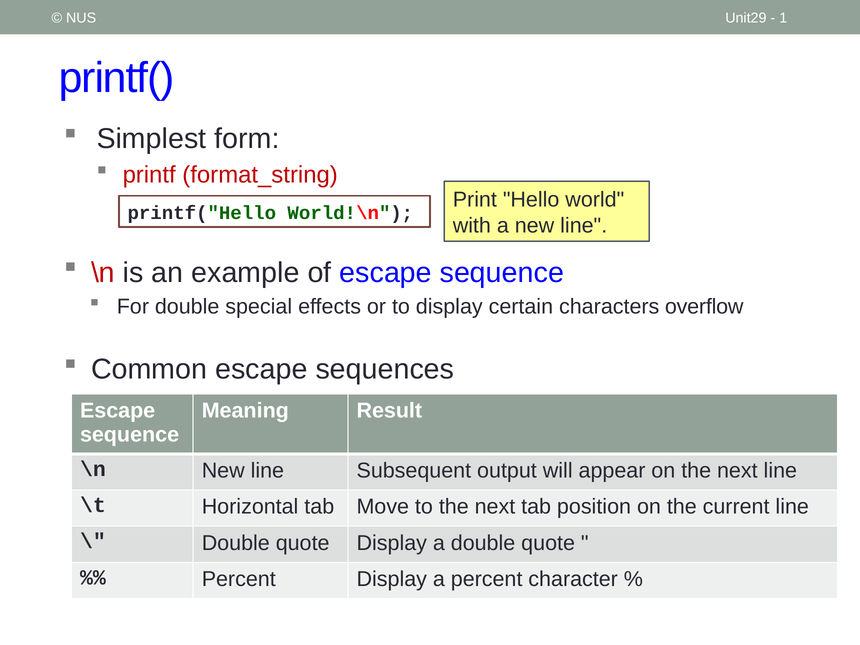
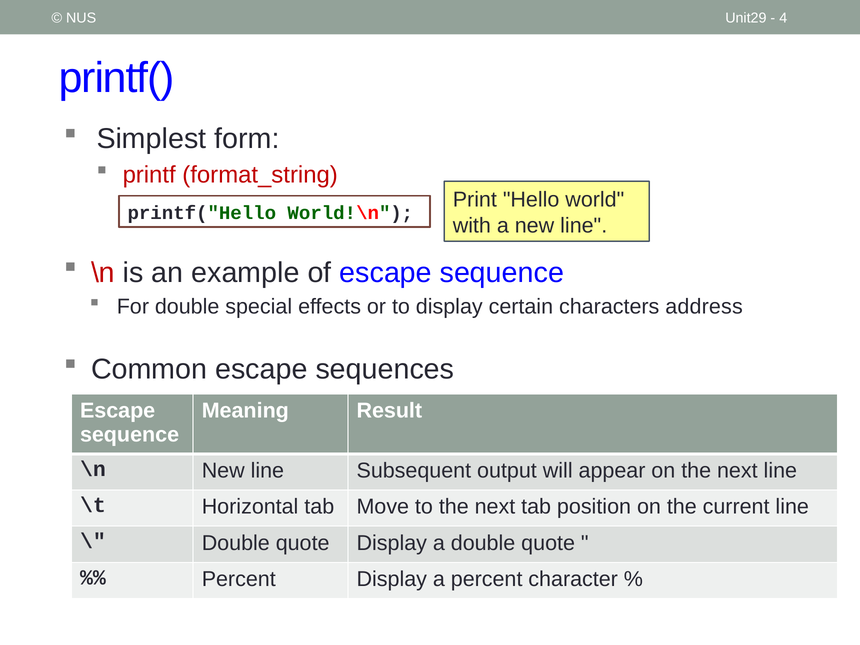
1: 1 -> 4
overflow: overflow -> address
